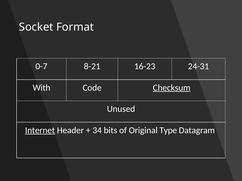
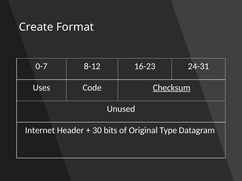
Socket: Socket -> Create
8-21: 8-21 -> 8-12
With: With -> Uses
Internet underline: present -> none
34: 34 -> 30
